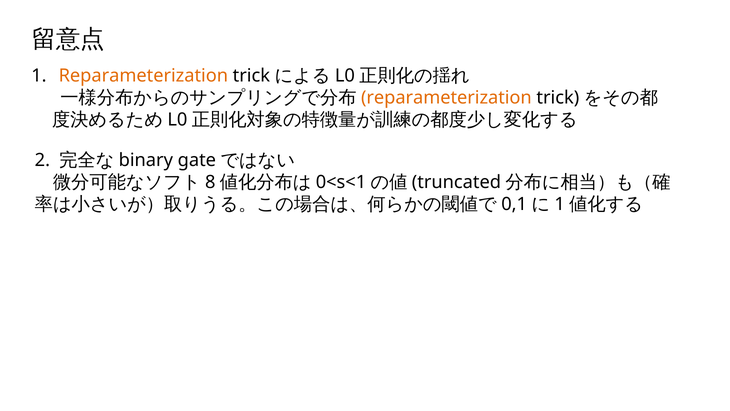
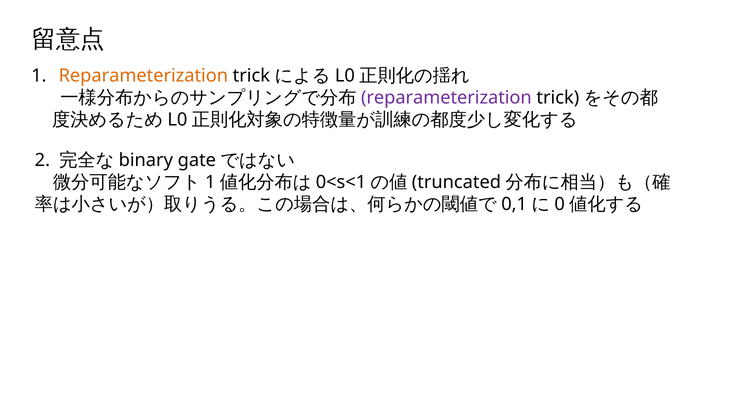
reparameterization at (446, 98) colour: orange -> purple
8 at (210, 182): 8 -> 1
1 at (560, 204): 1 -> 0
